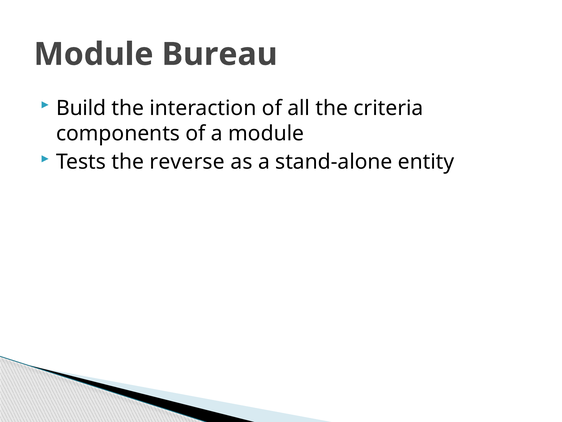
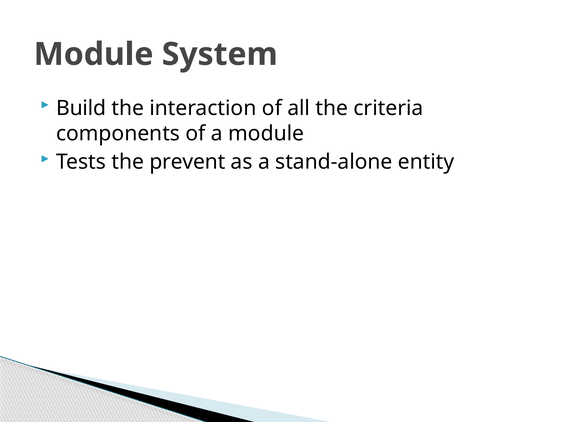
Bureau: Bureau -> System
reverse: reverse -> prevent
